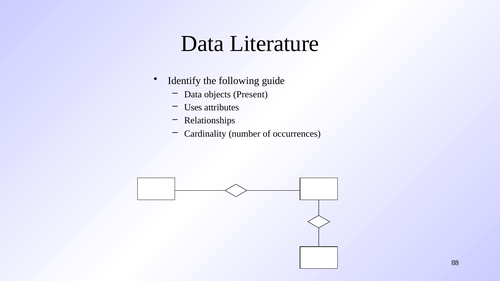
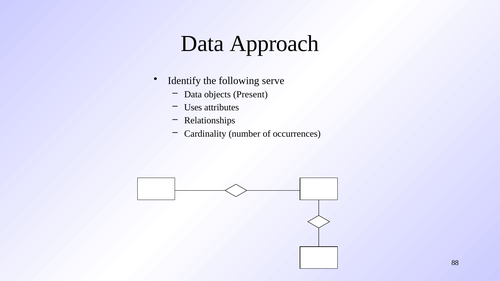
Literature: Literature -> Approach
guide: guide -> serve
